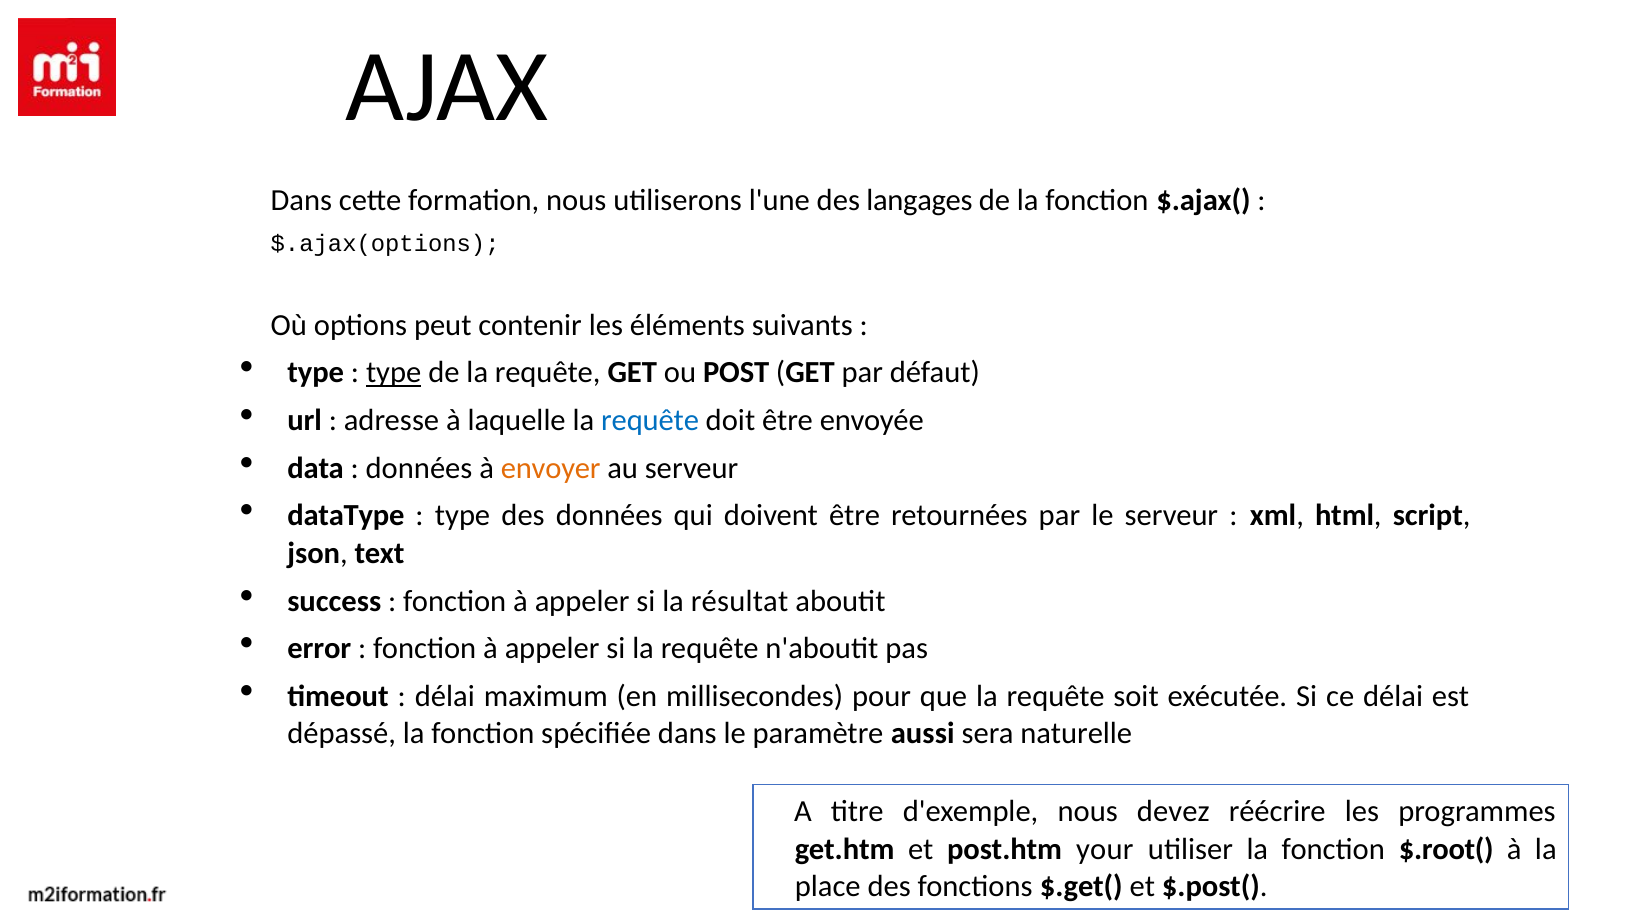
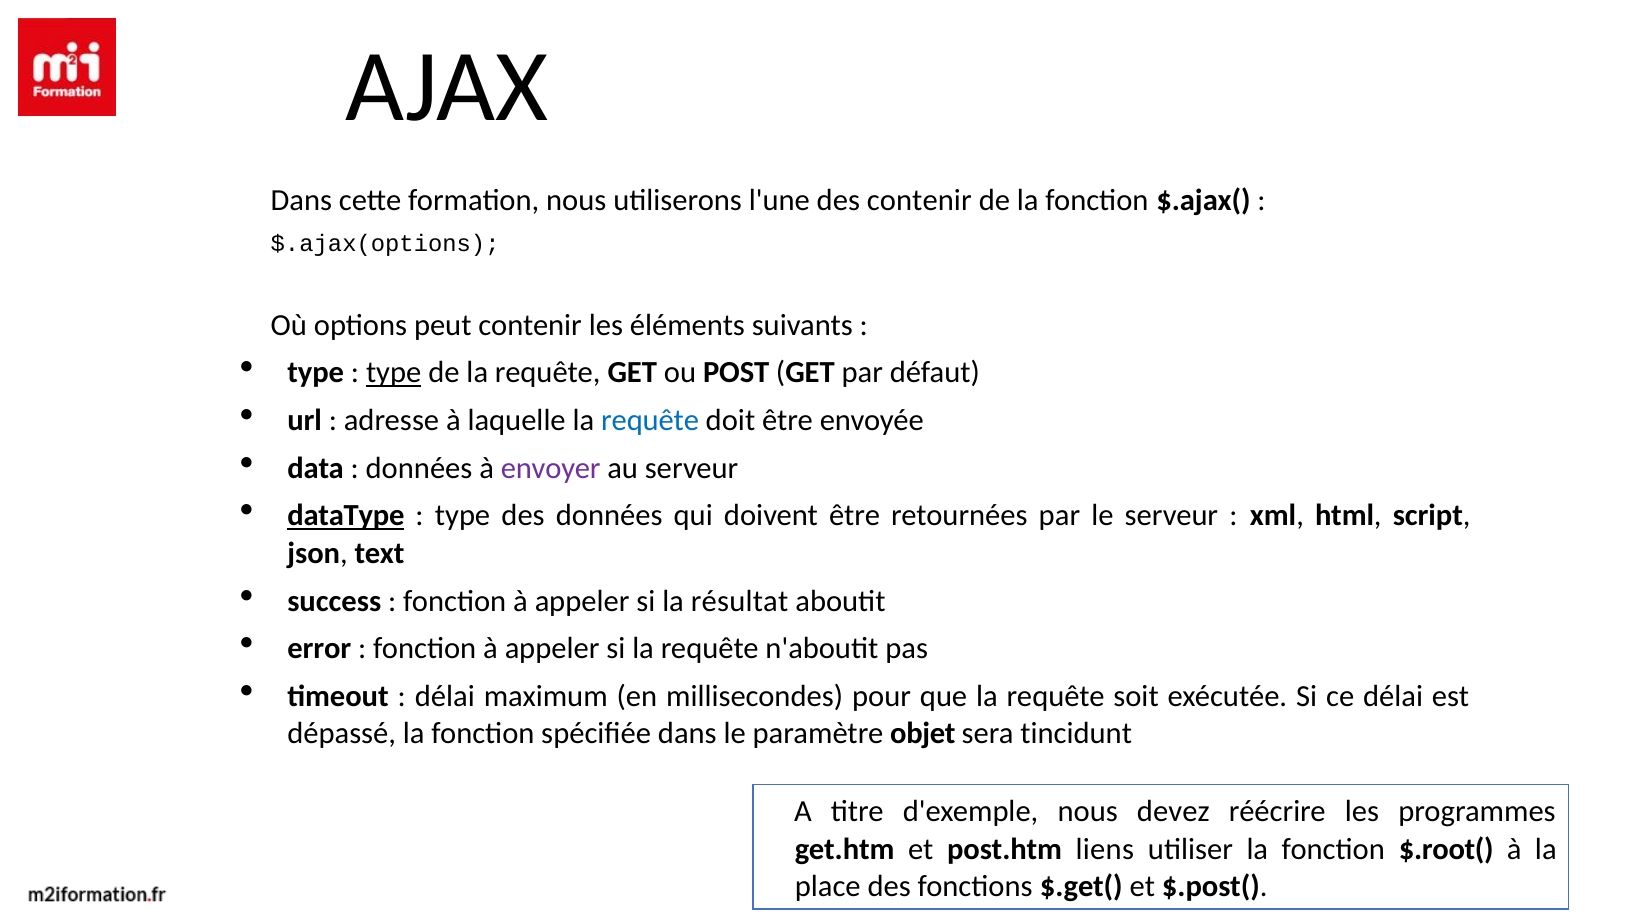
des langages: langages -> contenir
envoyer colour: orange -> purple
dataType underline: none -> present
aussi: aussi -> objet
naturelle: naturelle -> tincidunt
your: your -> liens
